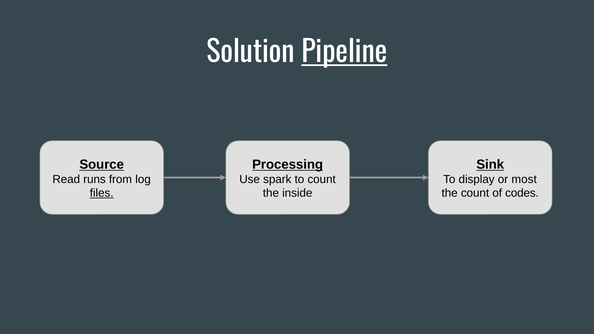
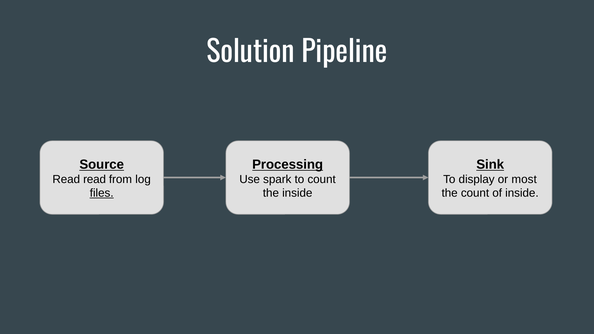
Pipeline underline: present -> none
Read runs: runs -> read
of codes: codes -> inside
